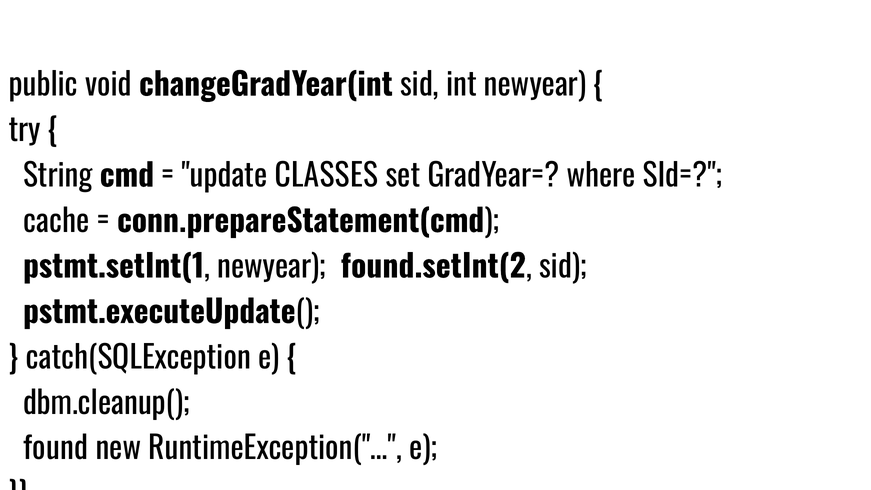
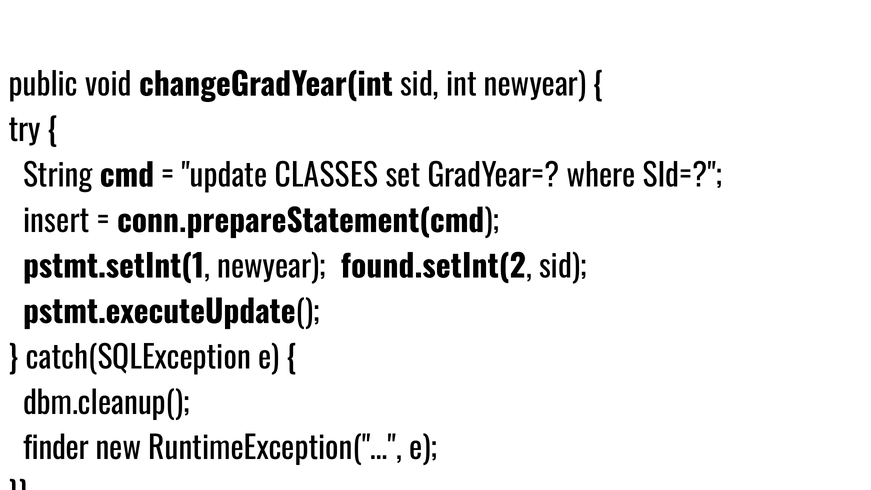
cache: cache -> insert
found: found -> finder
